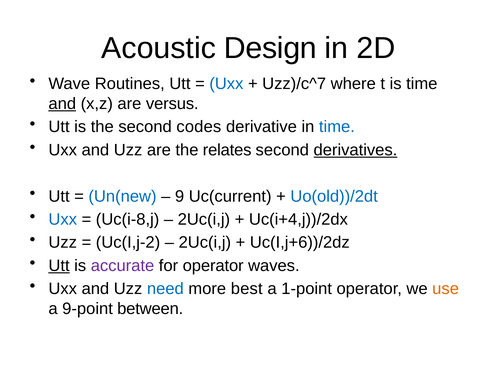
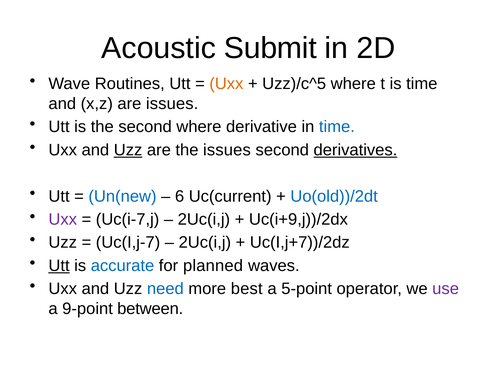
Design: Design -> Submit
Uxx at (226, 84) colour: blue -> orange
Uzz)/c^7: Uzz)/c^7 -> Uzz)/c^5
and at (62, 104) underline: present -> none
are versus: versus -> issues
second codes: codes -> where
Uzz at (128, 150) underline: none -> present
the relates: relates -> issues
9: 9 -> 6
Uxx at (63, 220) colour: blue -> purple
Uc(i-8,j: Uc(i-8,j -> Uc(i-7,j
Uc(i+4,j))/2dx: Uc(i+4,j))/2dx -> Uc(i+9,j))/2dx
Uc(I,j-2: Uc(I,j-2 -> Uc(I,j-7
Uc(I,j+6))/2dz: Uc(I,j+6))/2dz -> Uc(I,j+7))/2dz
accurate colour: purple -> blue
for operator: operator -> planned
1-point: 1-point -> 5-point
use colour: orange -> purple
